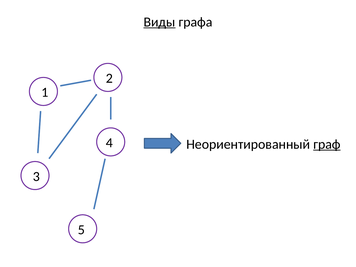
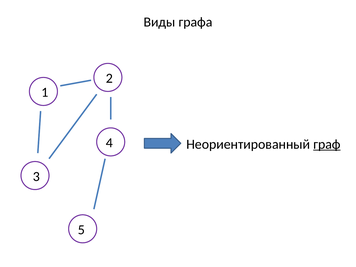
Виды underline: present -> none
